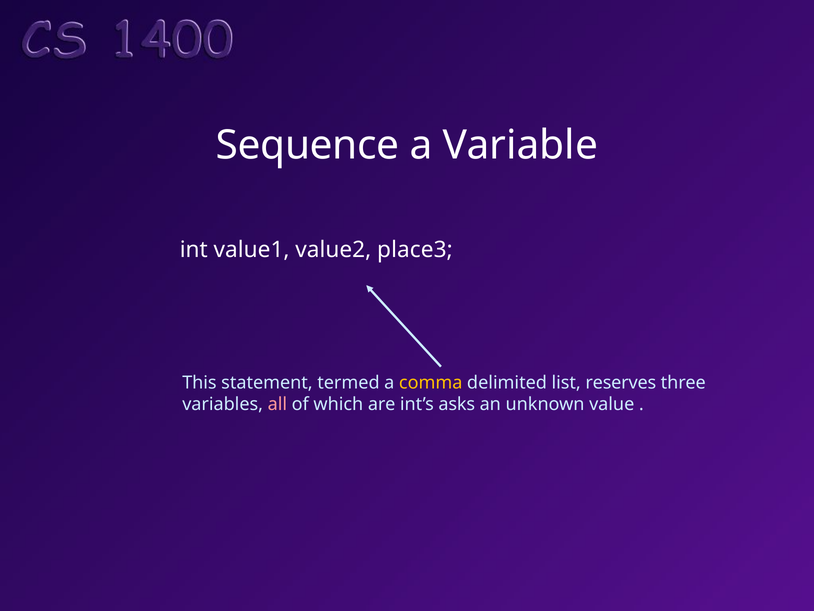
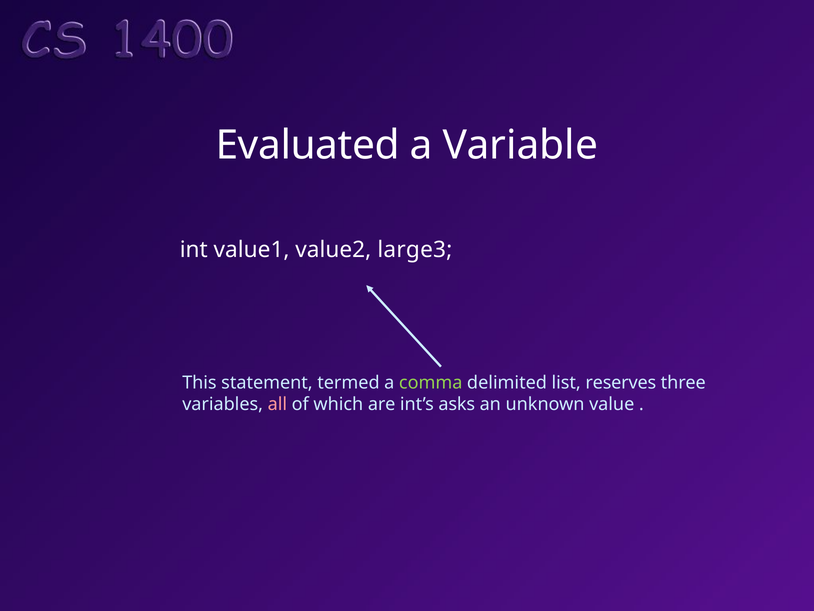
Sequence: Sequence -> Evaluated
place3: place3 -> large3
comma colour: yellow -> light green
